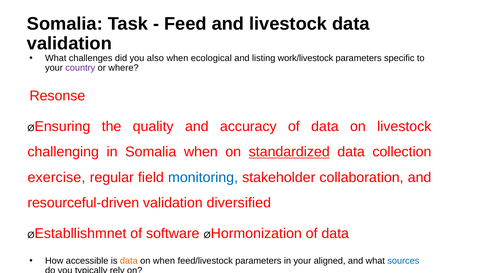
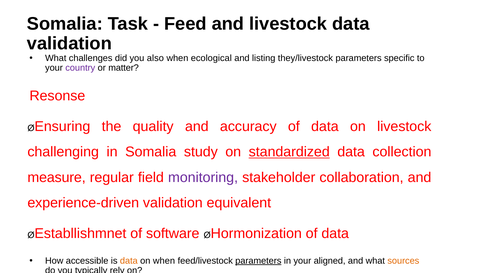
work/livestock: work/livestock -> they/livestock
where: where -> matter
Somalia when: when -> study
exercise at (56, 178): exercise -> measure
monitoring colour: blue -> purple
resourceful-driven: resourceful-driven -> experience-driven
diversified: diversified -> equivalent
parameters at (258, 261) underline: none -> present
sources colour: blue -> orange
